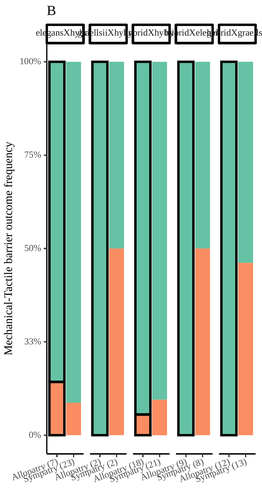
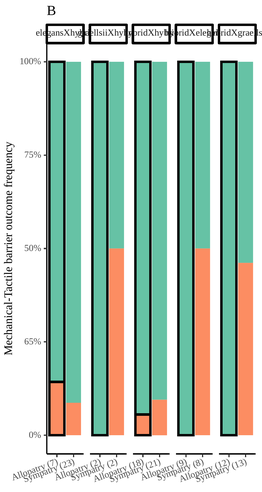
33%: 33% -> 65%
